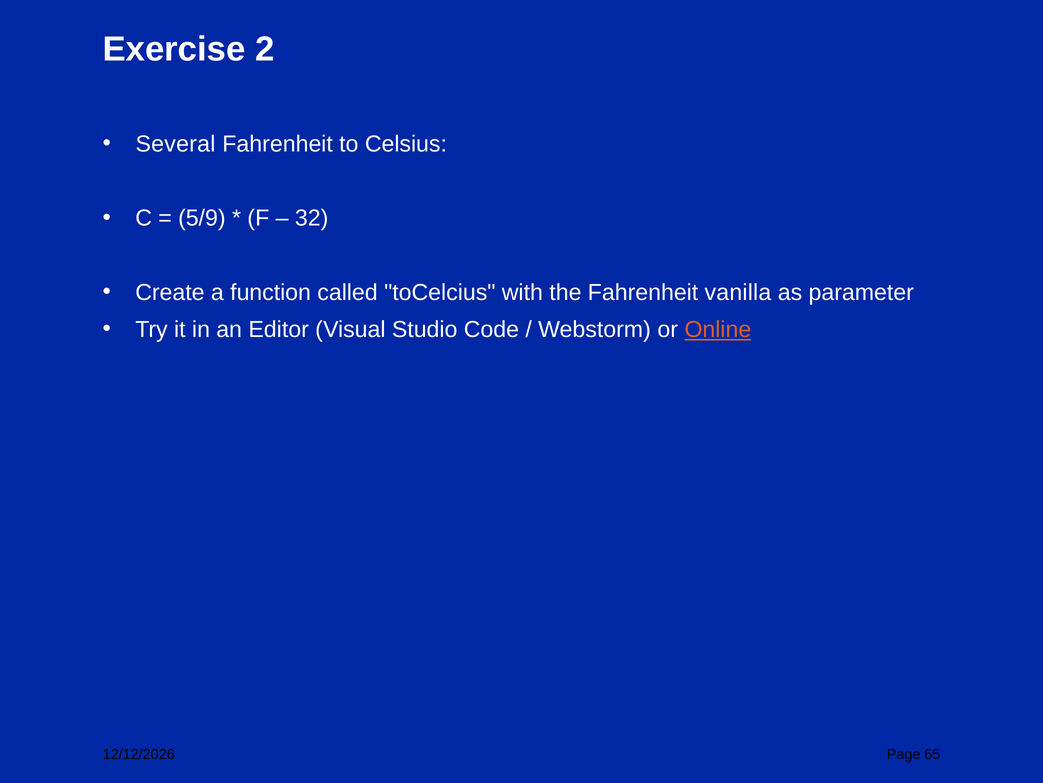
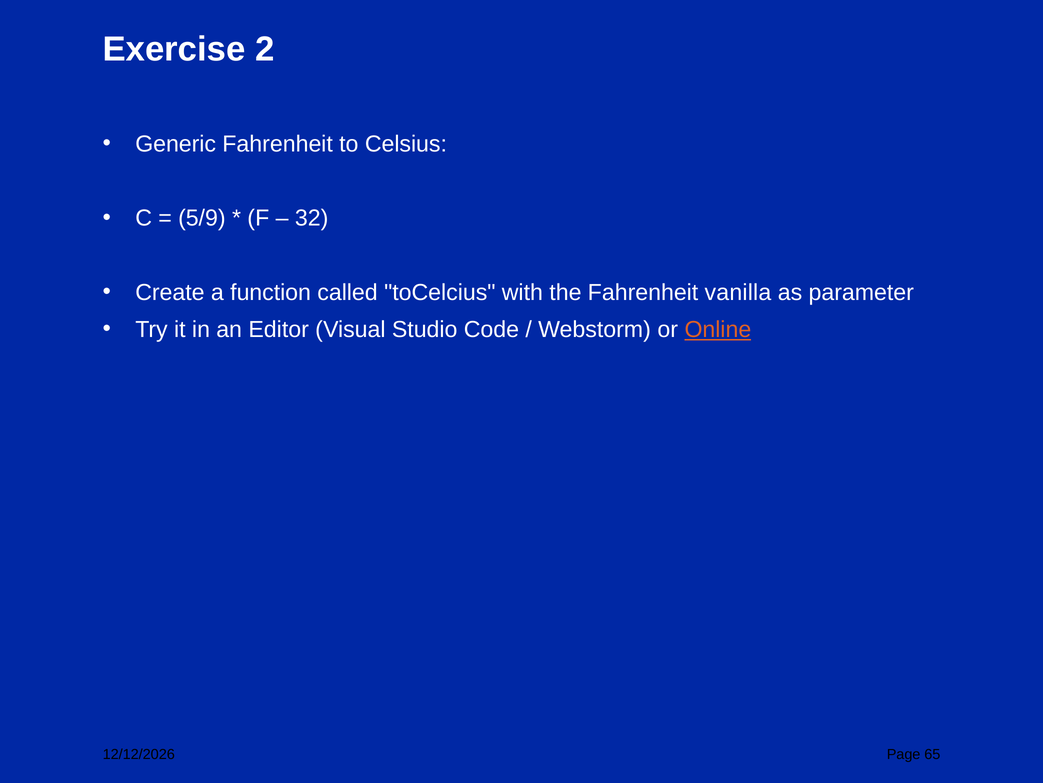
Several: Several -> Generic
